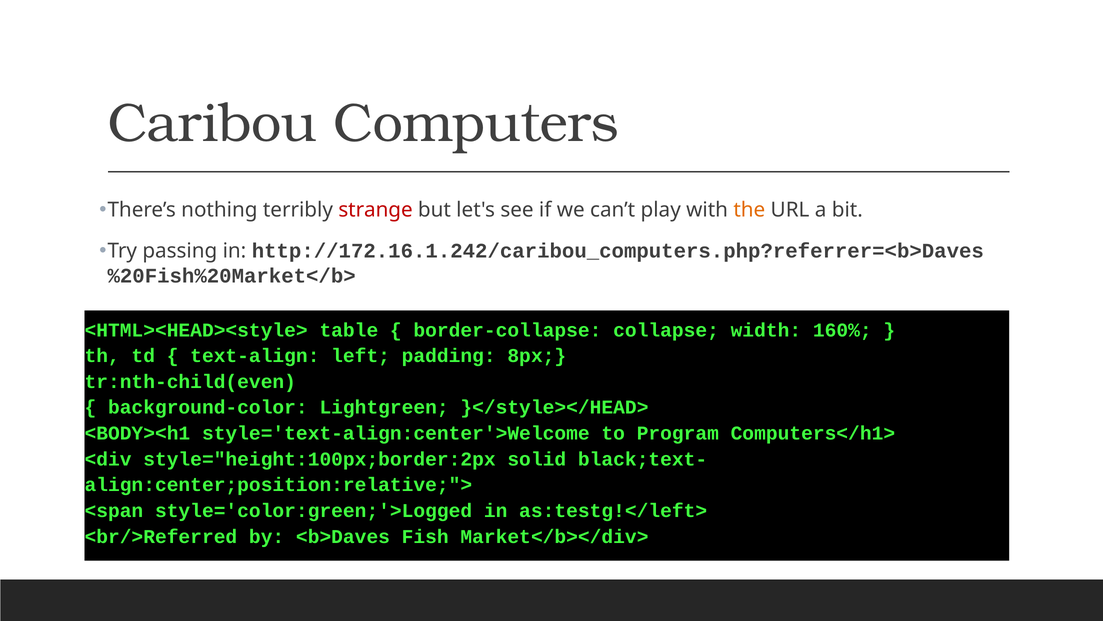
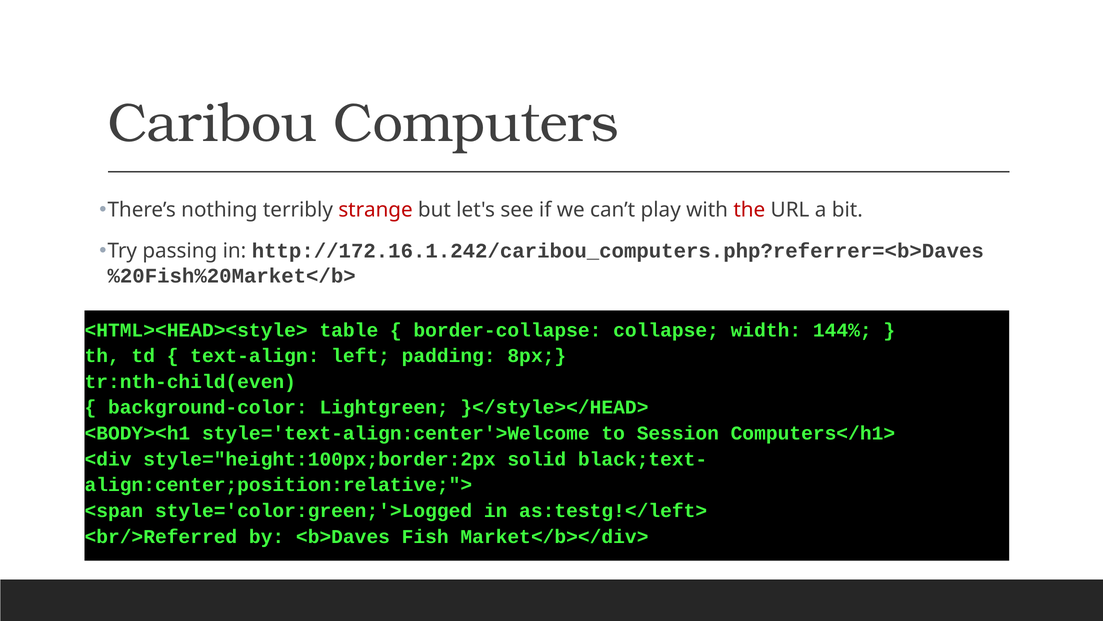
the colour: orange -> red
160%: 160% -> 144%
Program: Program -> Session
